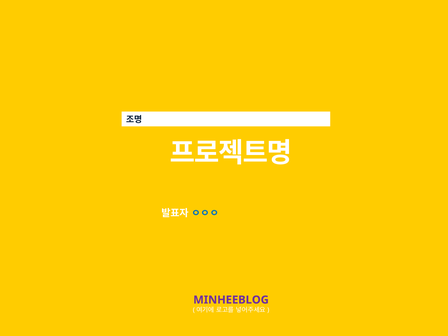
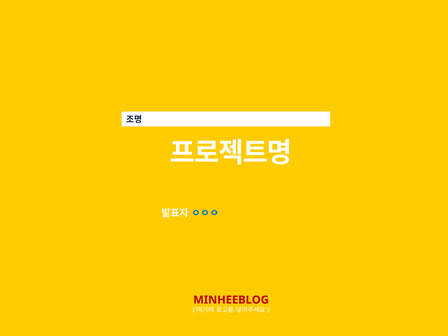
MINHEEBLOG colour: purple -> red
